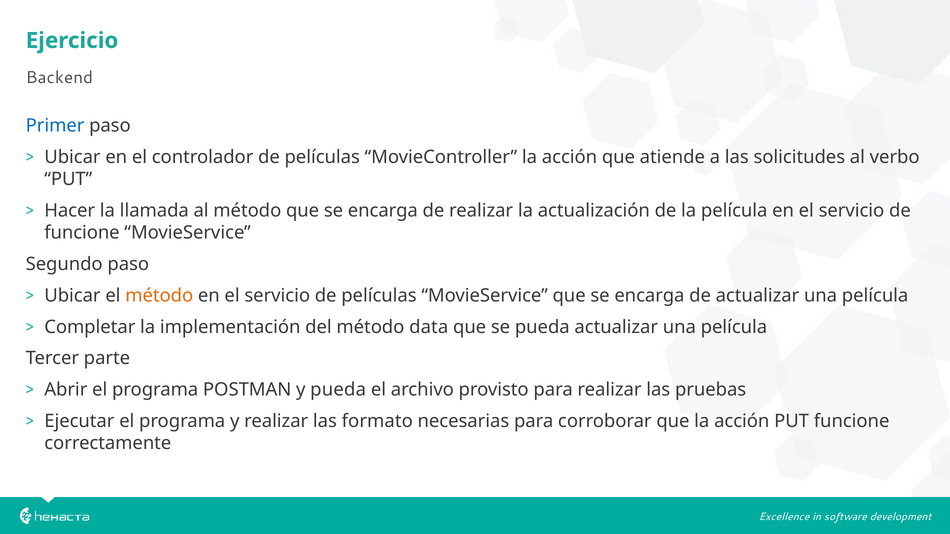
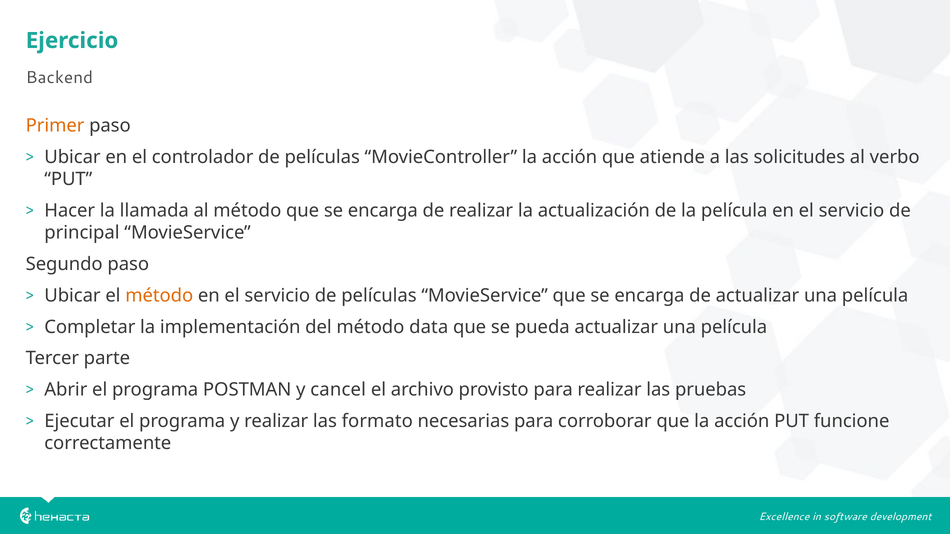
Primer colour: blue -> orange
funcione at (82, 233): funcione -> principal
y pueda: pueda -> cancel
